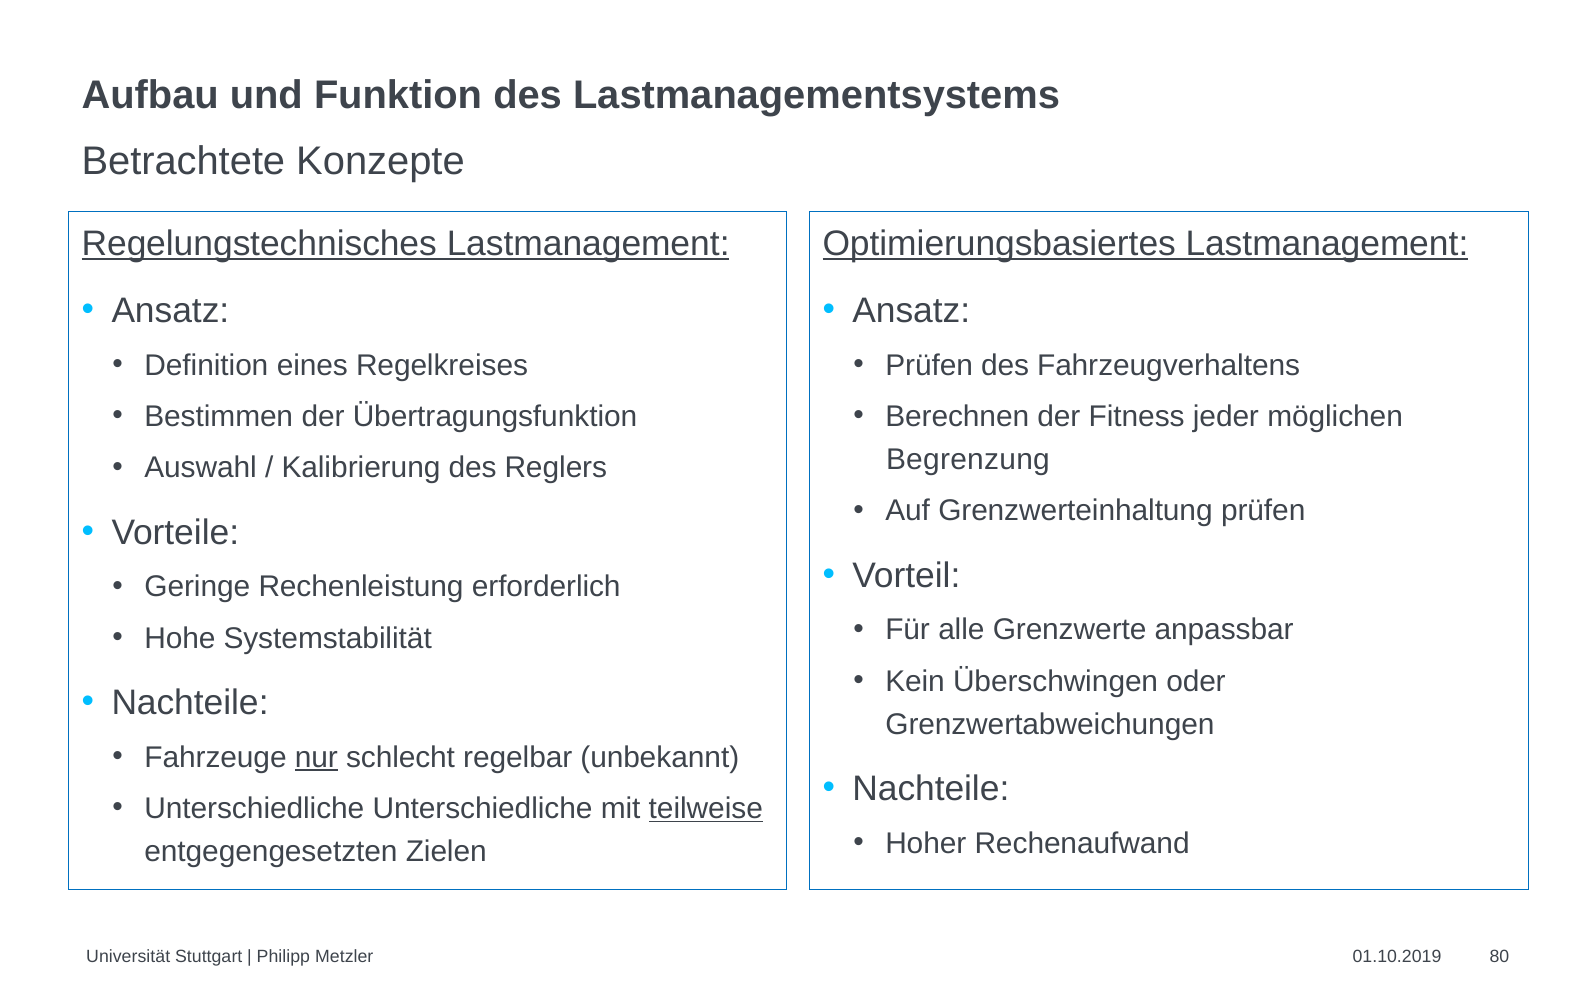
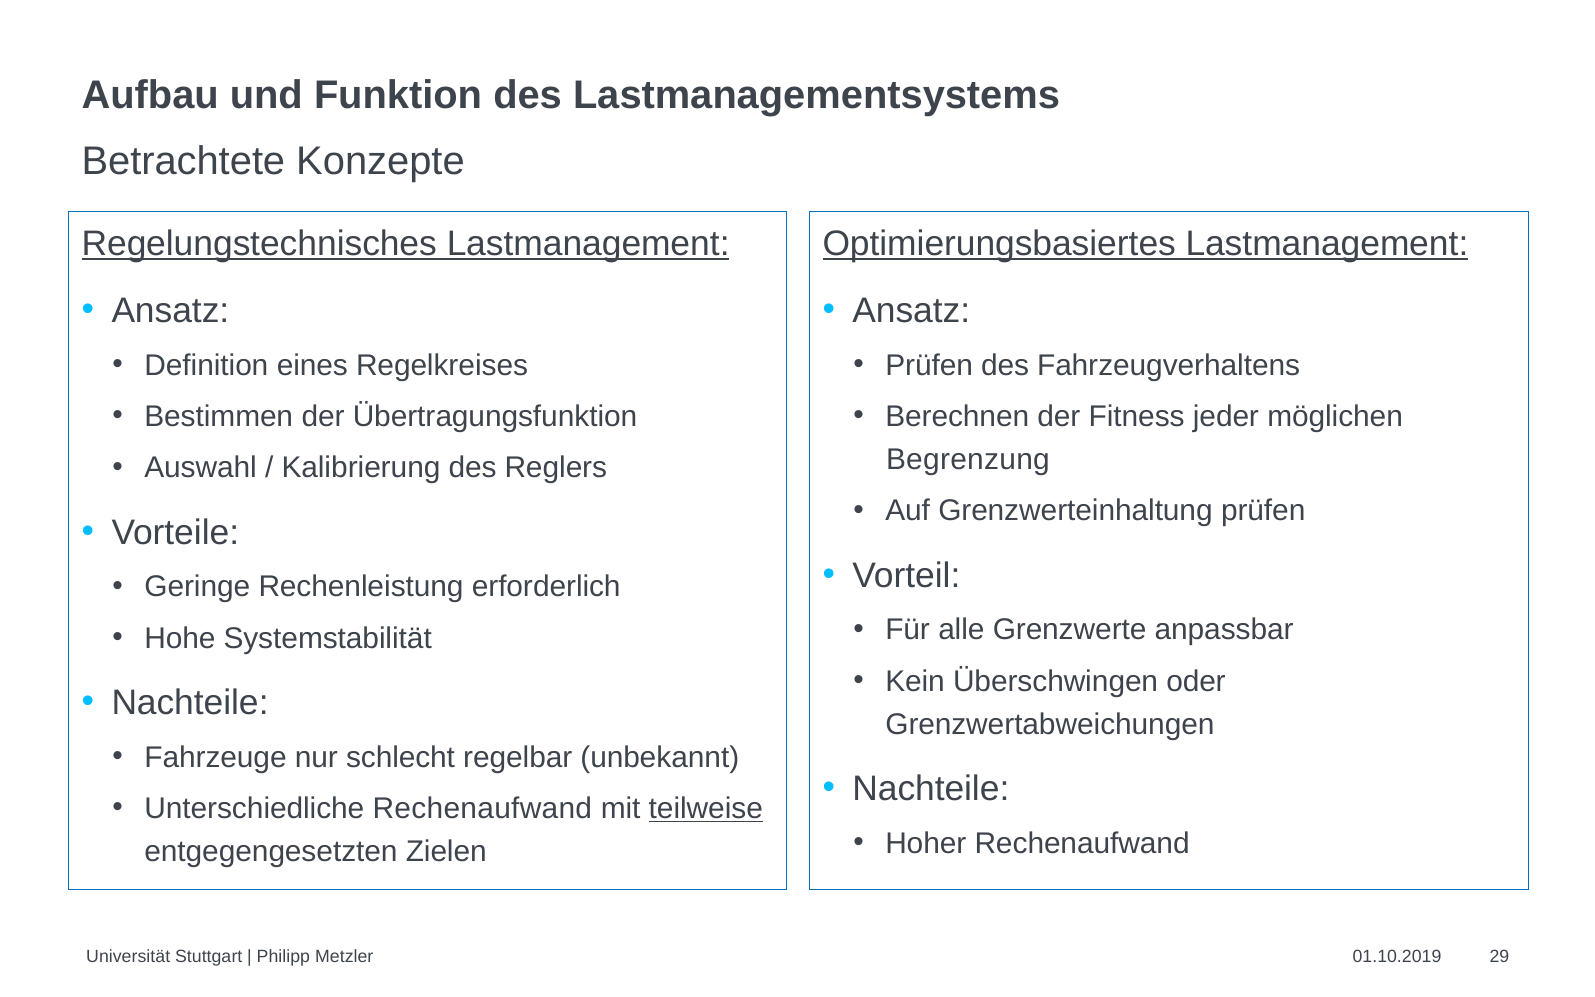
nur underline: present -> none
Unterschiedliche Unterschiedliche: Unterschiedliche -> Rechenaufwand
80: 80 -> 29
